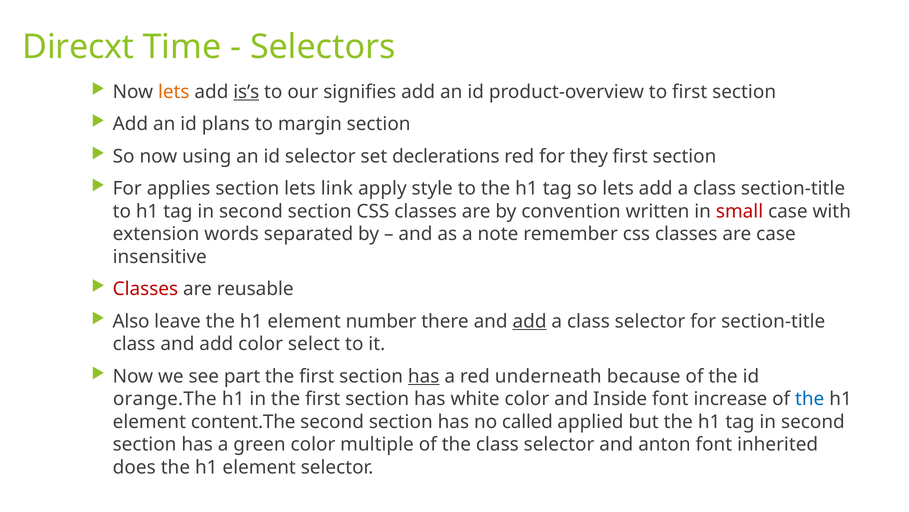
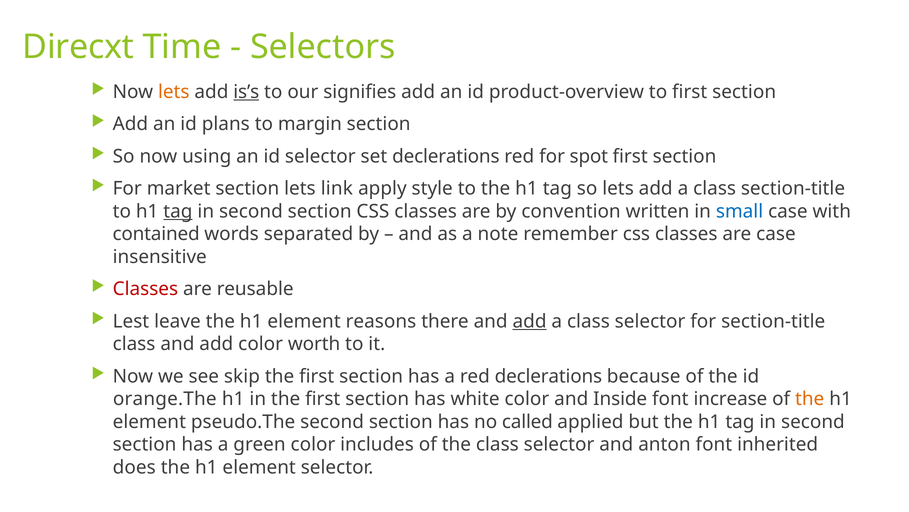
they: they -> spot
applies: applies -> market
tag at (178, 211) underline: none -> present
small colour: red -> blue
extension: extension -> contained
Also: Also -> Lest
number: number -> reasons
select: select -> worth
part: part -> skip
has at (424, 376) underline: present -> none
red underneath: underneath -> declerations
the at (810, 399) colour: blue -> orange
content.The: content.The -> pseudo.The
multiple: multiple -> includes
